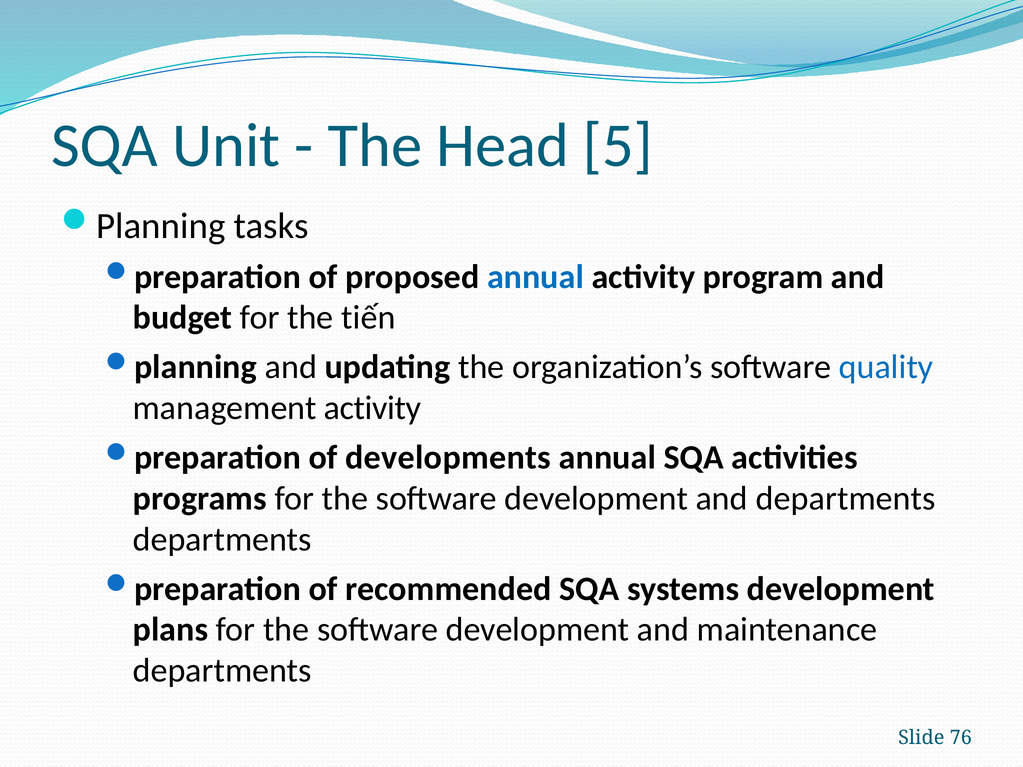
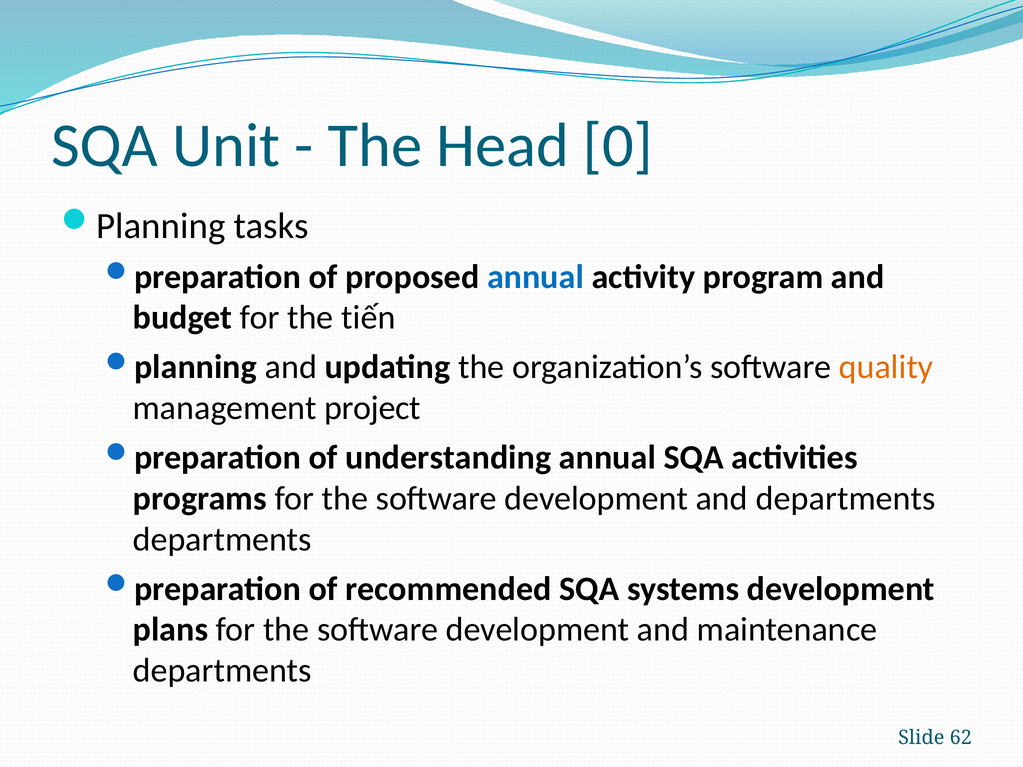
5: 5 -> 0
quality colour: blue -> orange
management activity: activity -> project
developments: developments -> understanding
76: 76 -> 62
